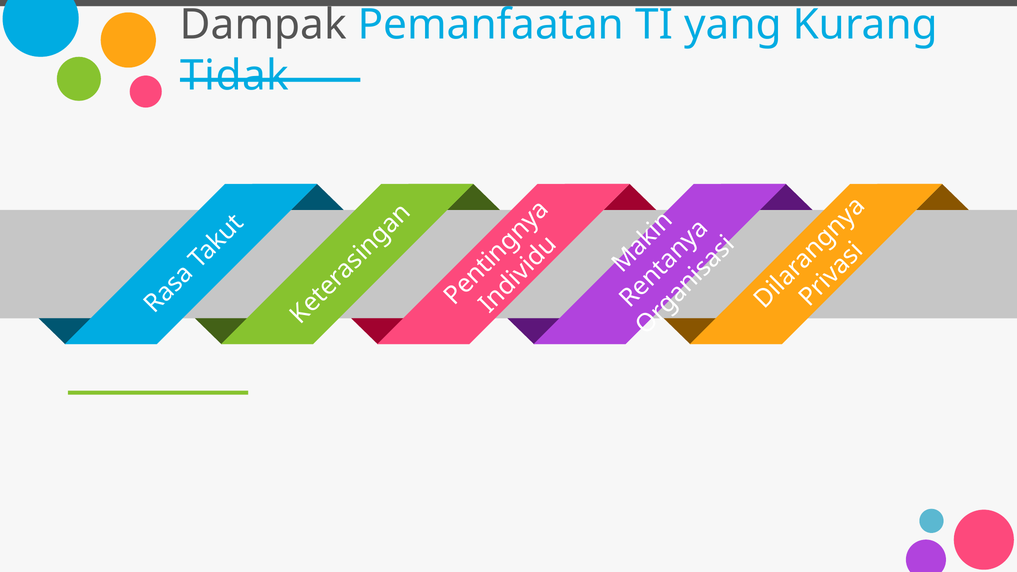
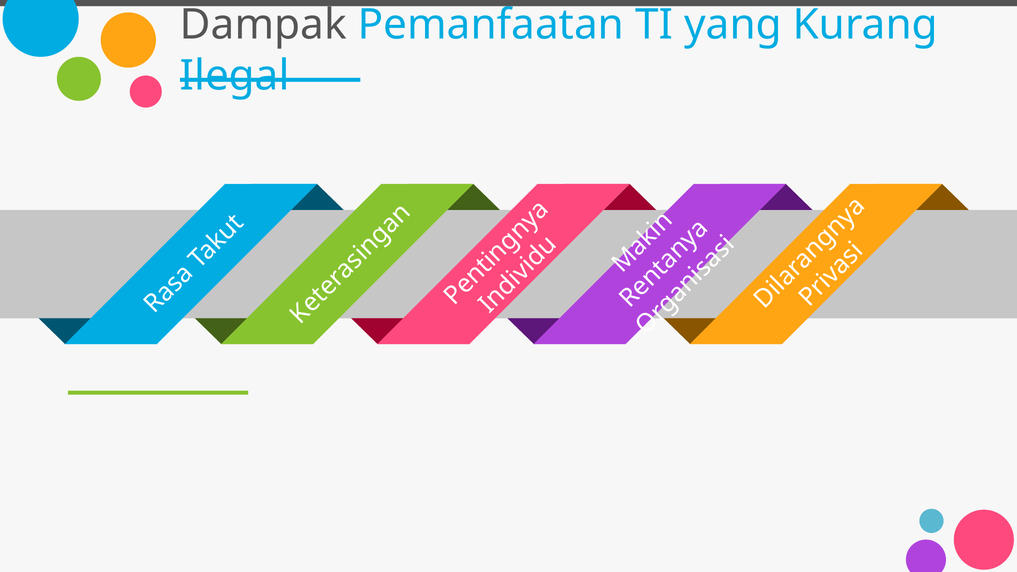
Tidak: Tidak -> Ilegal
